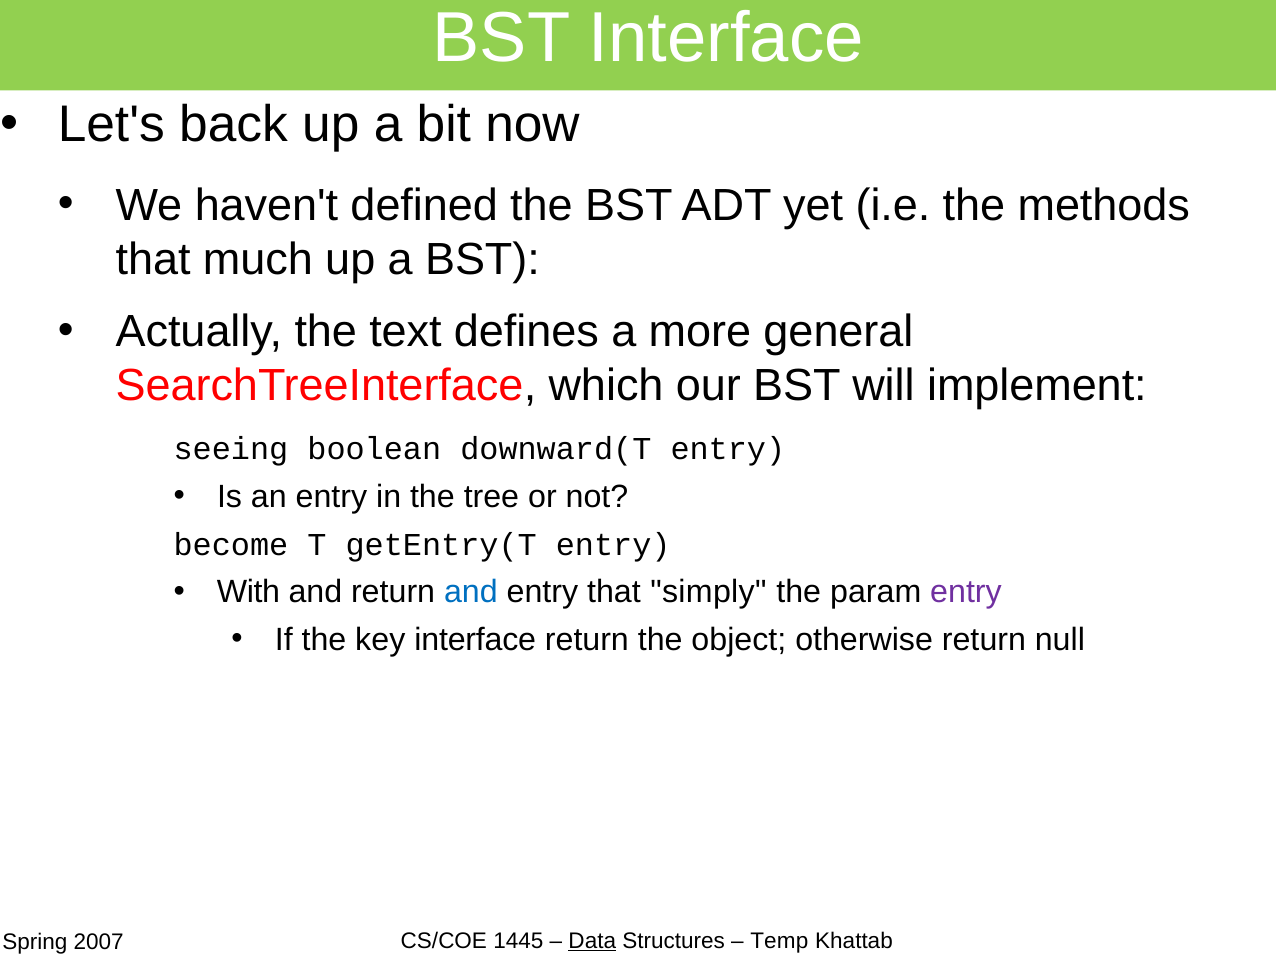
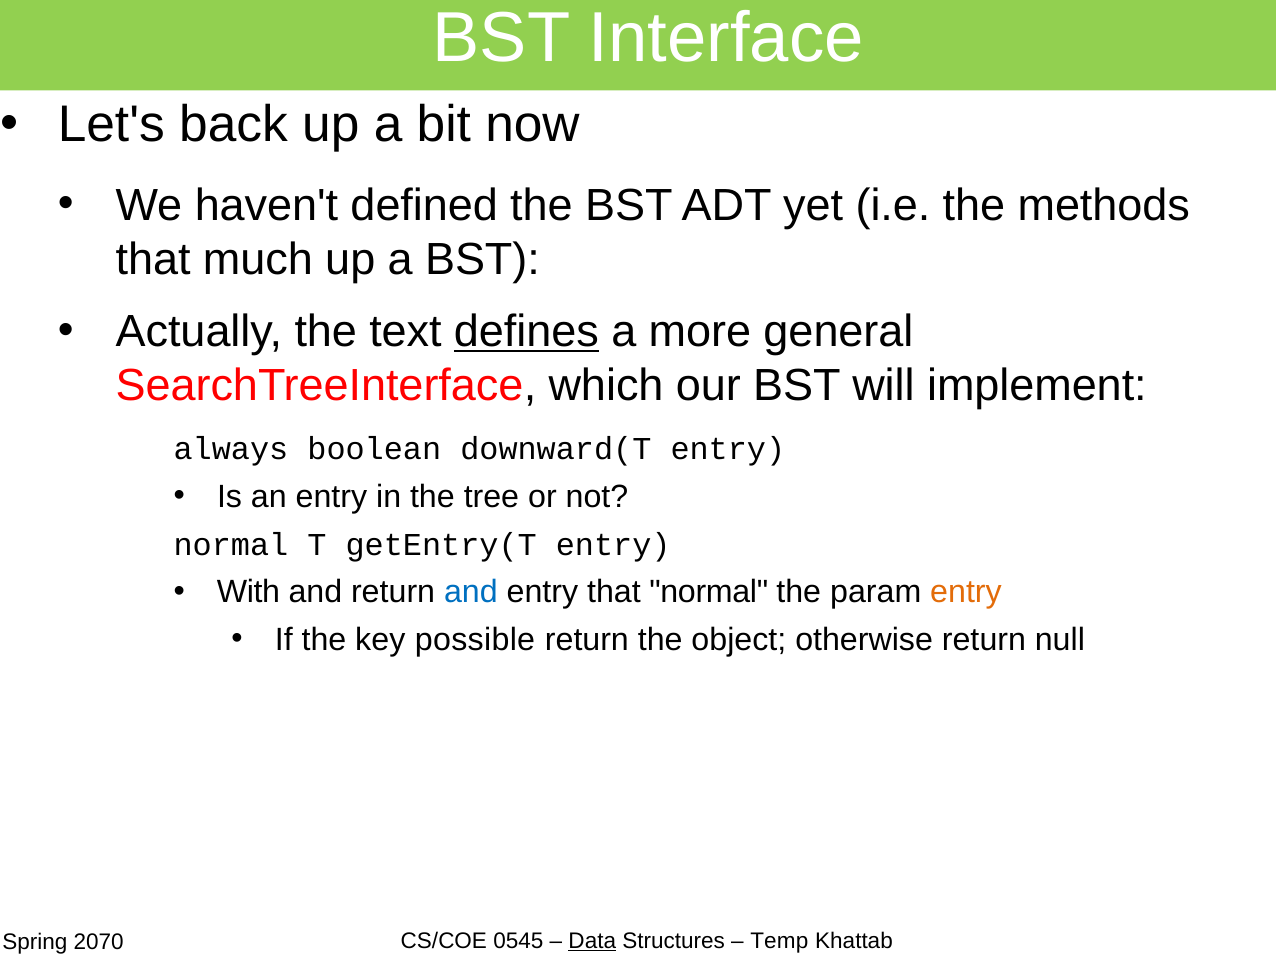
defines underline: none -> present
seeing: seeing -> always
become at (231, 545): become -> normal
that simply: simply -> normal
entry at (966, 592) colour: purple -> orange
key interface: interface -> possible
2007: 2007 -> 2070
1445: 1445 -> 0545
